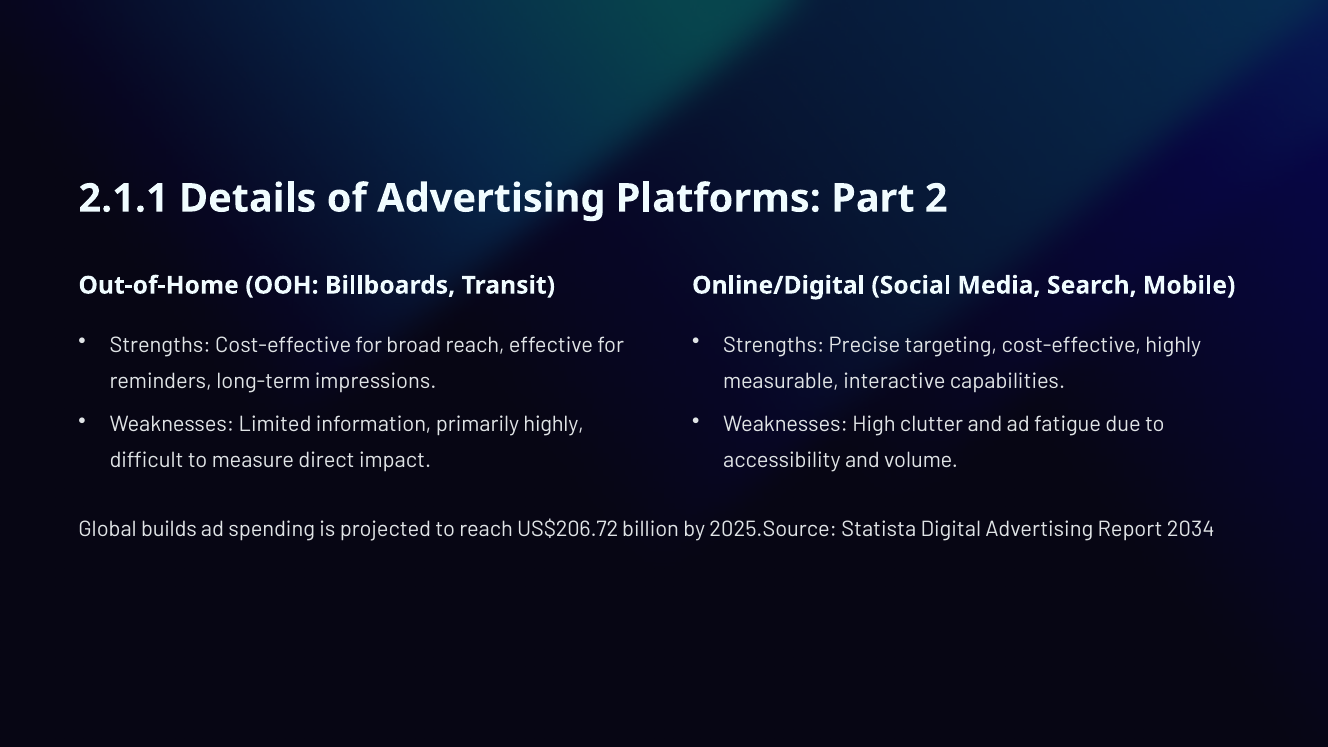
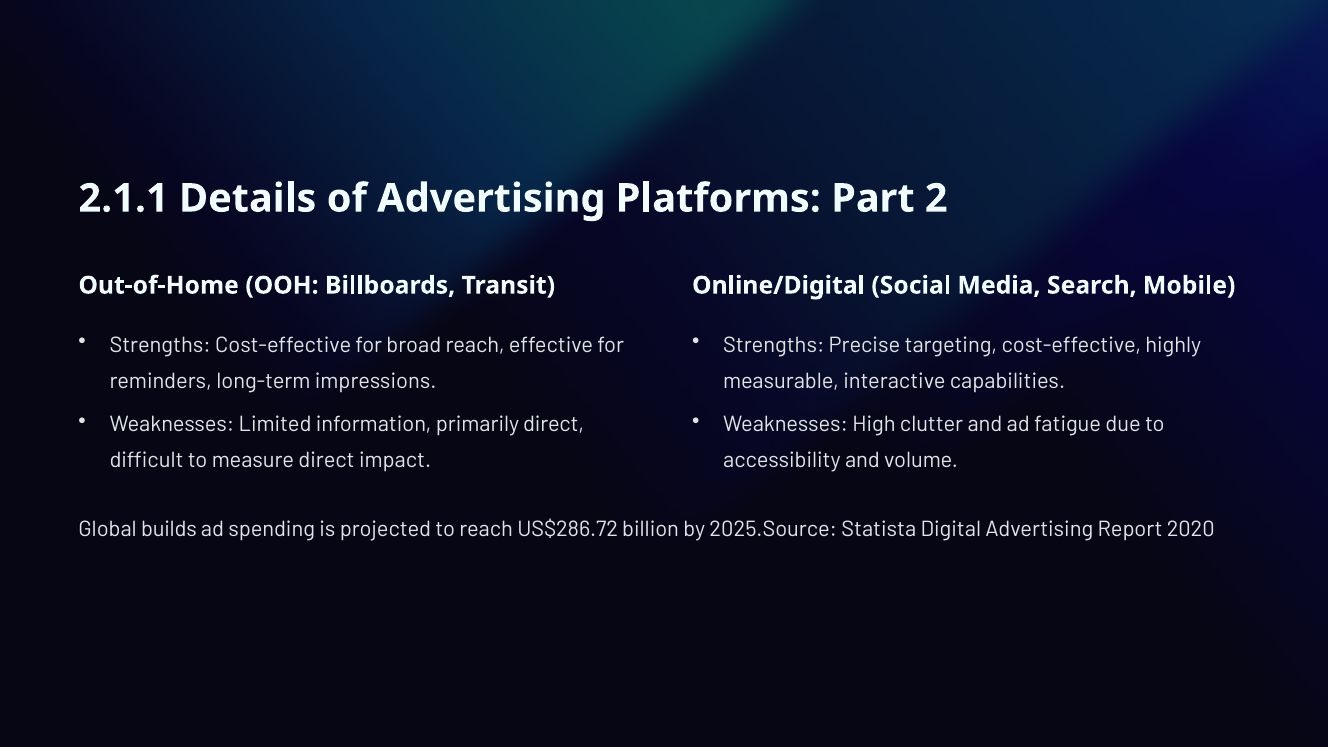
primarily highly: highly -> direct
US$206.72: US$206.72 -> US$286.72
2034: 2034 -> 2020
